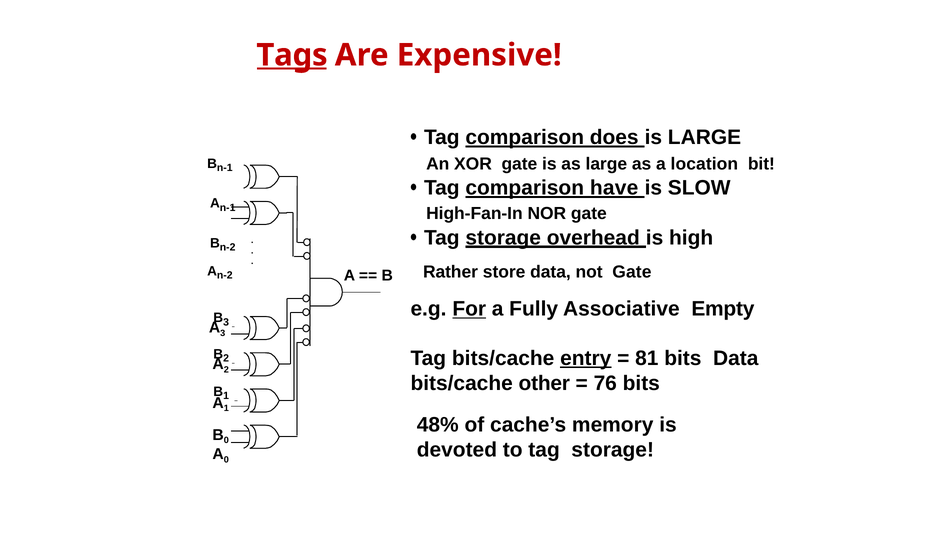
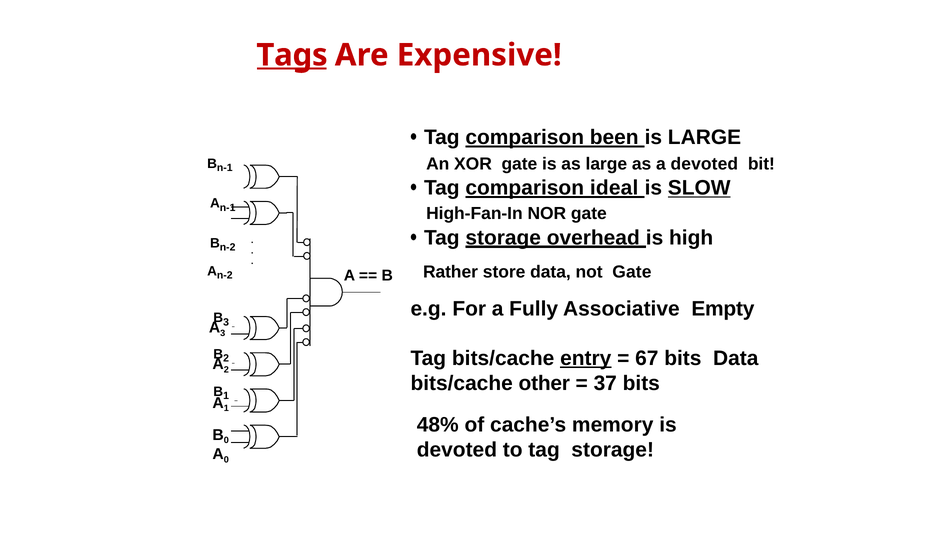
does: does -> been
a location: location -> devoted
have: have -> ideal
SLOW underline: none -> present
For underline: present -> none
81: 81 -> 67
76: 76 -> 37
